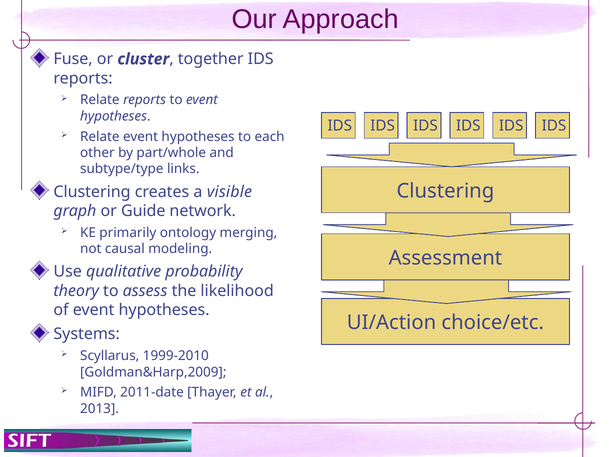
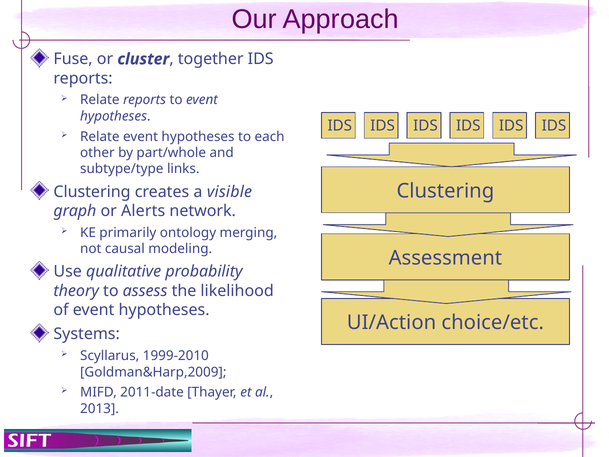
Guide: Guide -> Alerts
